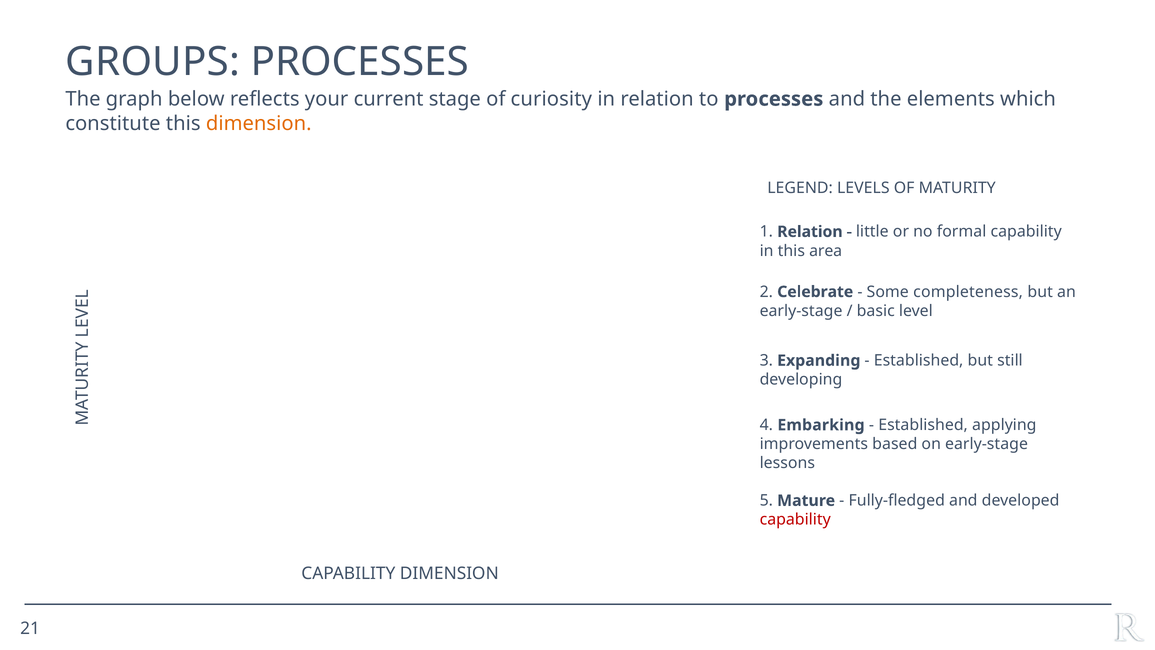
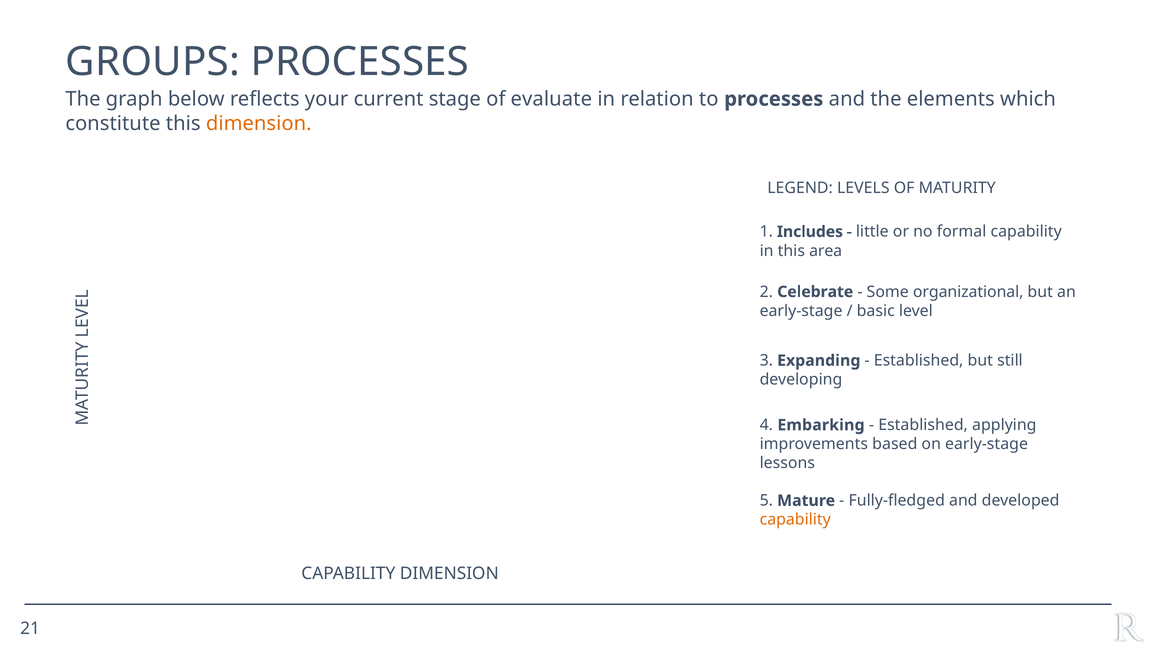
curiosity: curiosity -> evaluate
1 Relation: Relation -> Includes
completeness: completeness -> organizational
capability at (795, 520) colour: red -> orange
